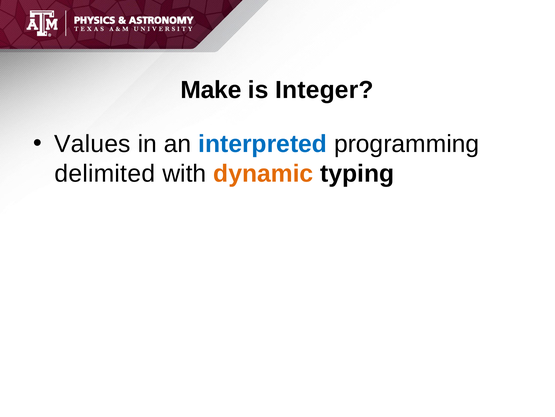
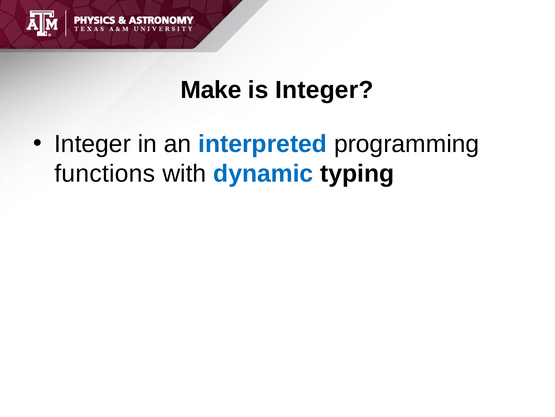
Values at (92, 144): Values -> Integer
delimited: delimited -> functions
dynamic colour: orange -> blue
